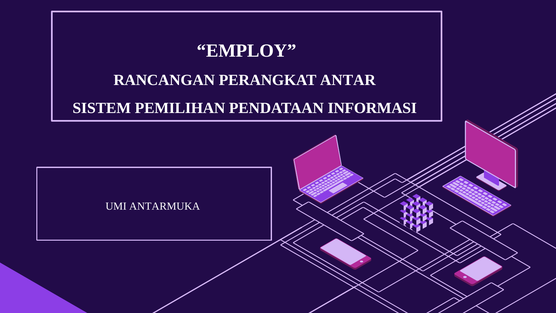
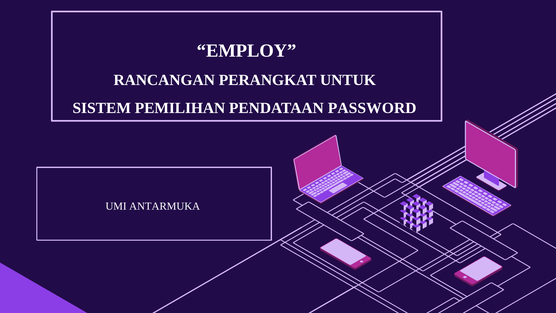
ANTAR: ANTAR -> UNTUK
INFORMASI: INFORMASI -> PASSWORD
